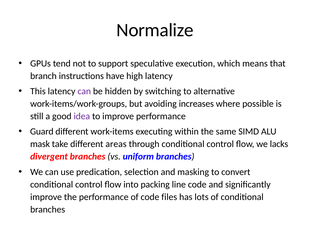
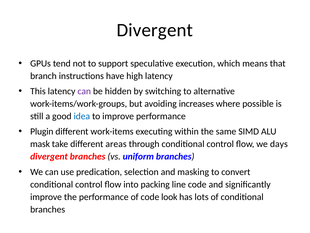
Normalize at (155, 30): Normalize -> Divergent
idea colour: purple -> blue
Guard: Guard -> Plugin
lacks: lacks -> days
files: files -> look
